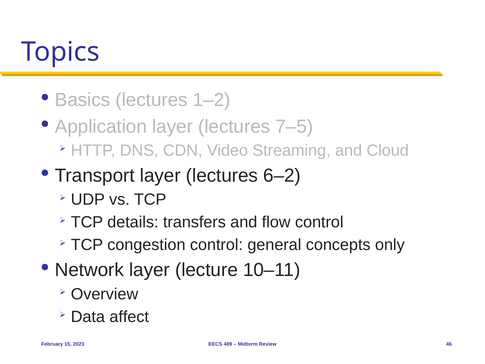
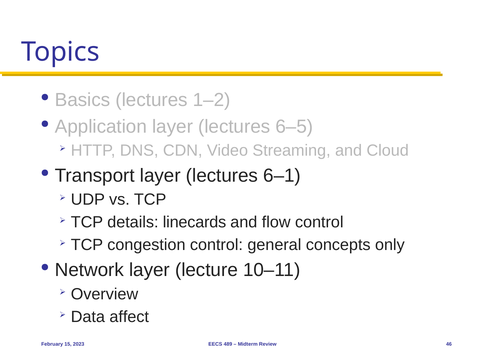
7–5: 7–5 -> 6–5
6–2: 6–2 -> 6–1
transfers: transfers -> linecards
